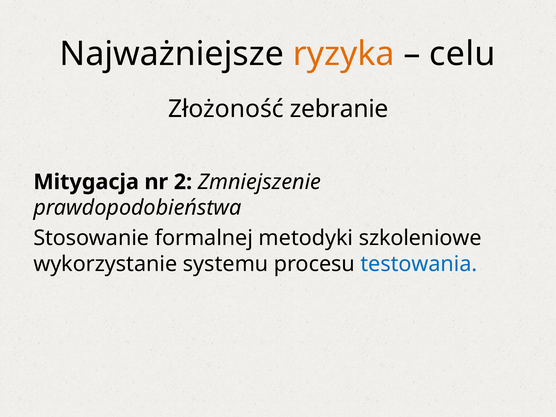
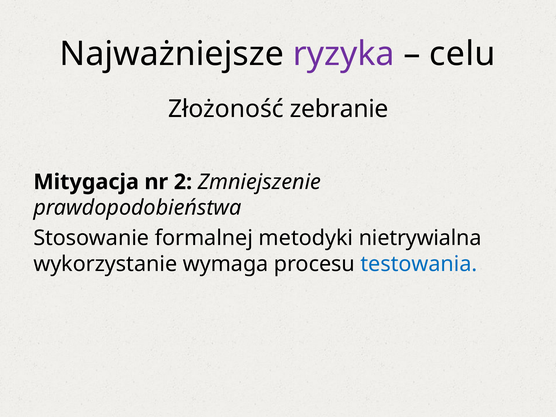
ryzyka colour: orange -> purple
szkoleniowe: szkoleniowe -> nietrywialna
systemu: systemu -> wymaga
